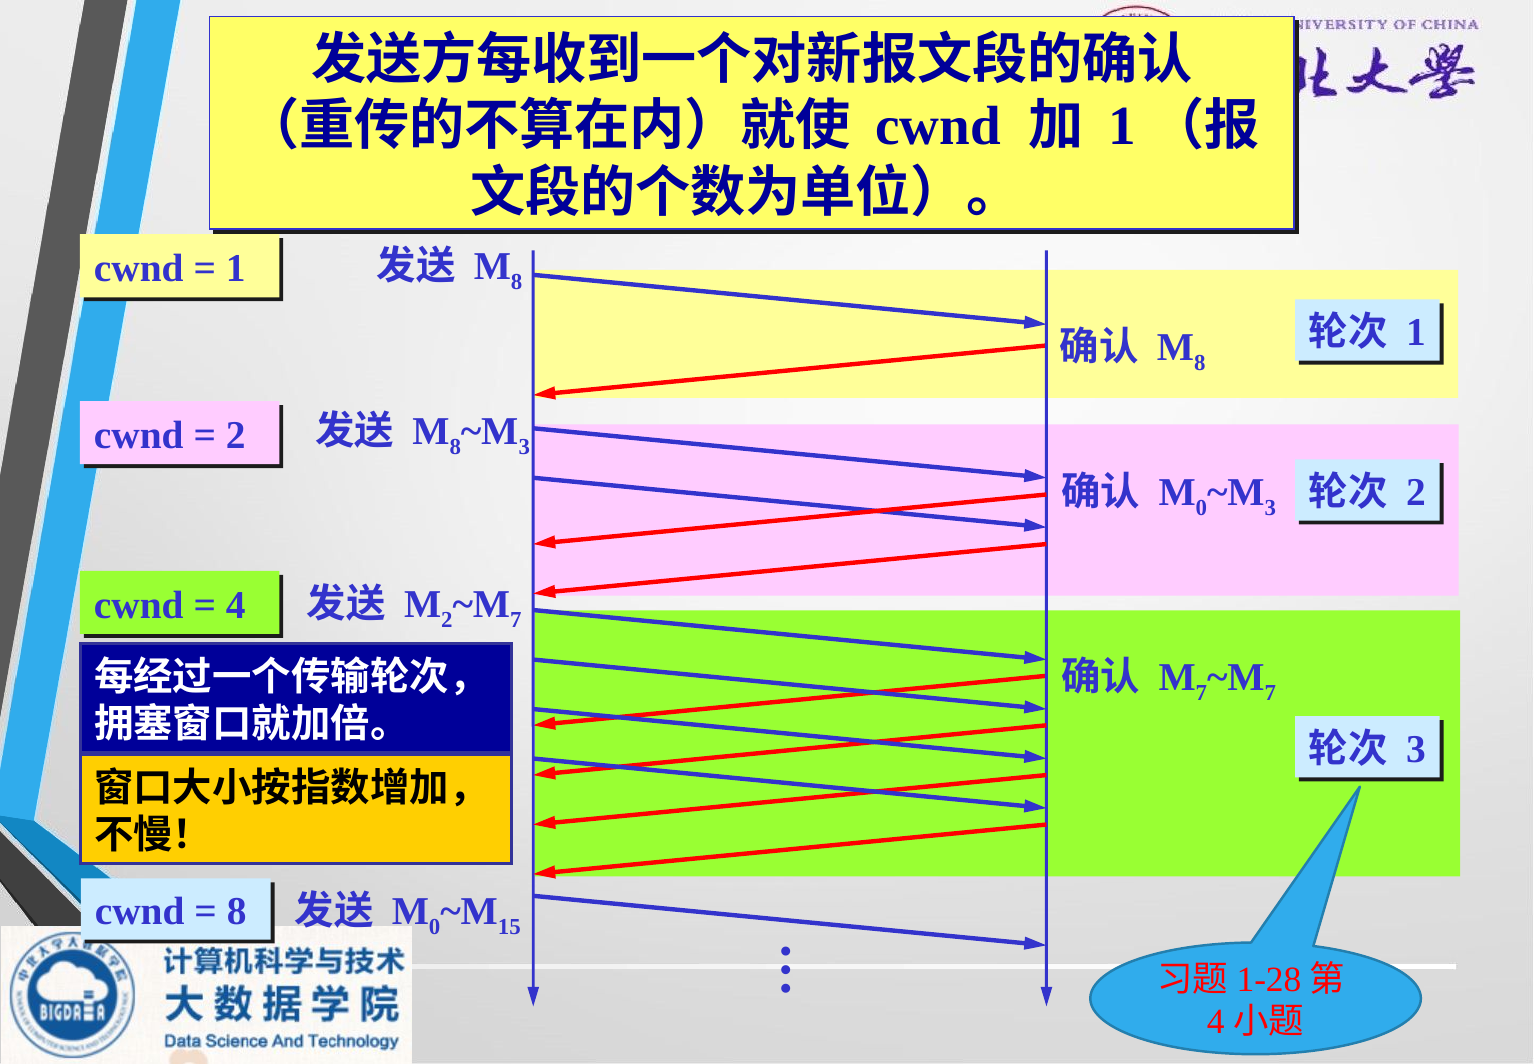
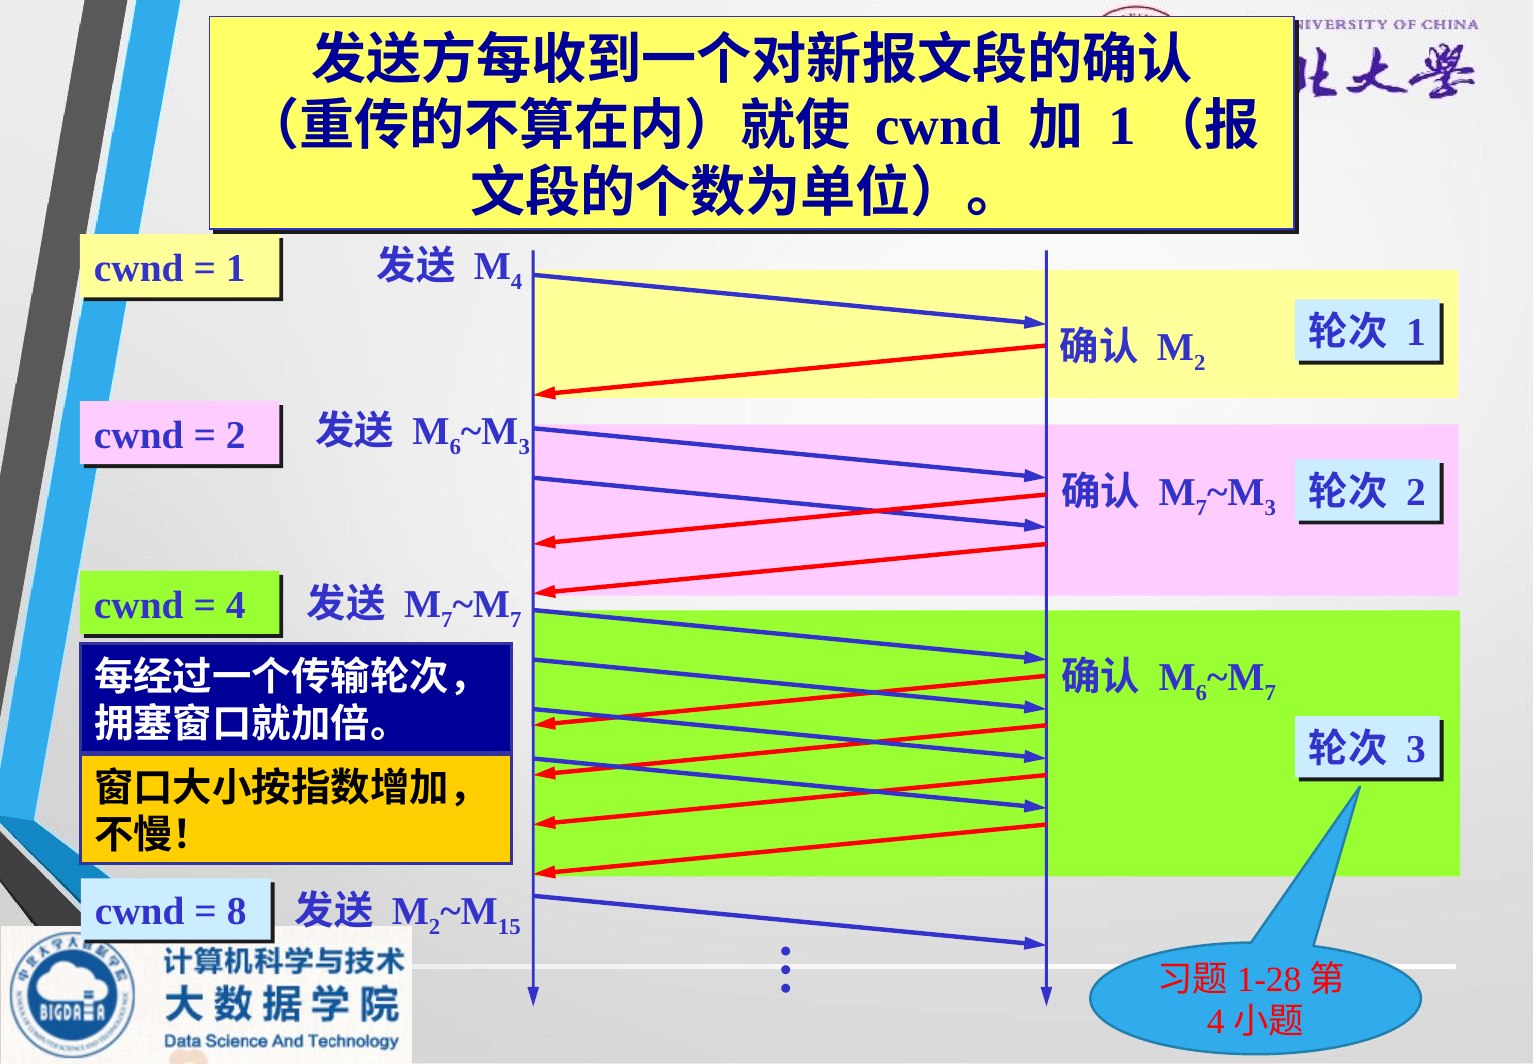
8 at (517, 282): 8 -> 4
8 at (1200, 363): 8 -> 2
8 at (455, 446): 8 -> 6
0 at (1201, 508): 0 -> 7
2 at (447, 619): 2 -> 7
7 at (1201, 692): 7 -> 6
0 at (435, 927): 0 -> 2
